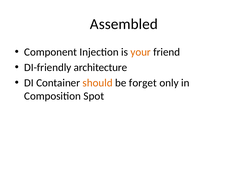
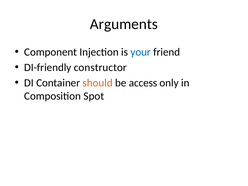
Assembled: Assembled -> Arguments
your colour: orange -> blue
architecture: architecture -> constructor
forget: forget -> access
